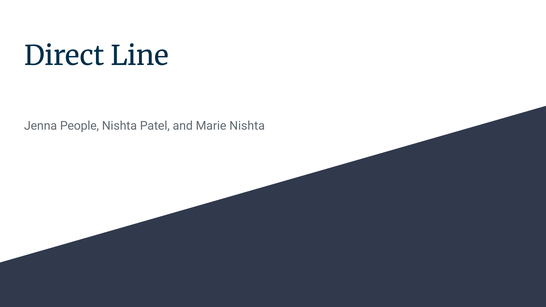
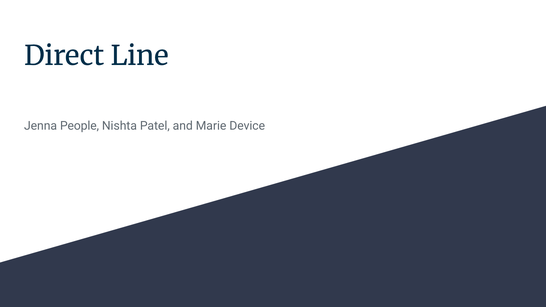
Marie Nishta: Nishta -> Device
